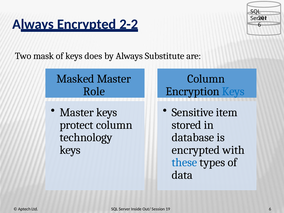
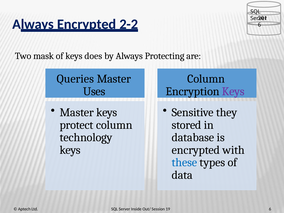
Substitute: Substitute -> Protecting
Masked: Masked -> Queries
Role: Role -> Uses
Keys at (233, 91) colour: blue -> purple
item: item -> they
